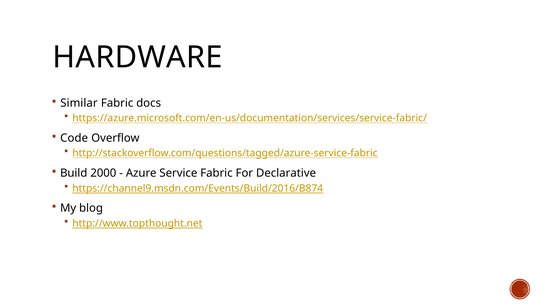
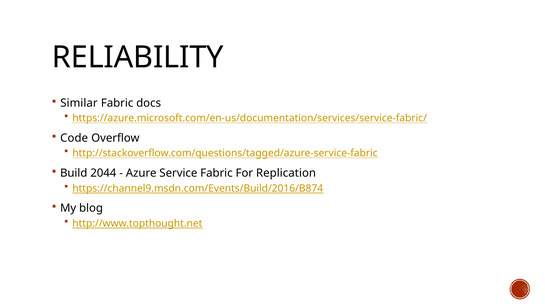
HARDWARE: HARDWARE -> RELIABILITY
2000: 2000 -> 2044
Declarative: Declarative -> Replication
